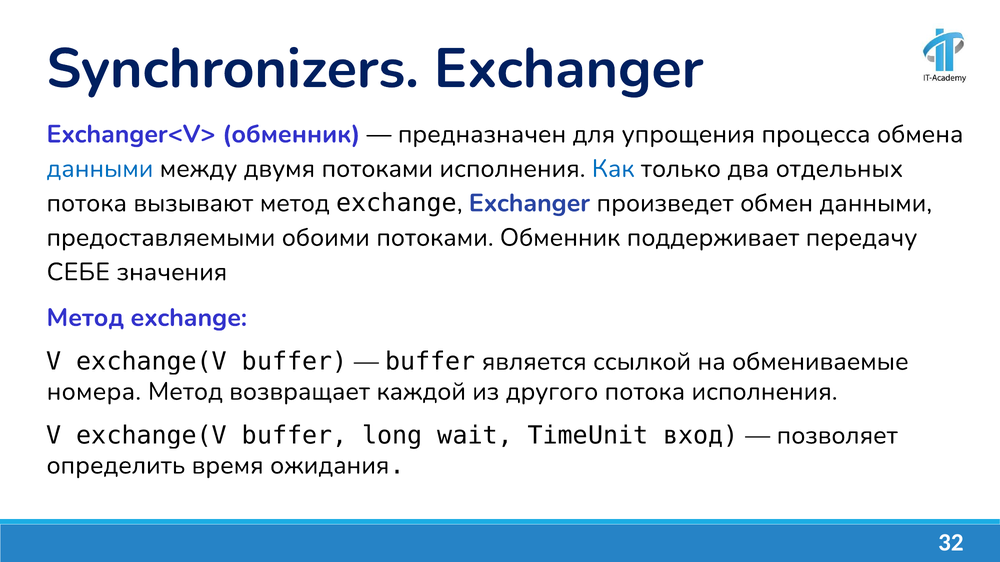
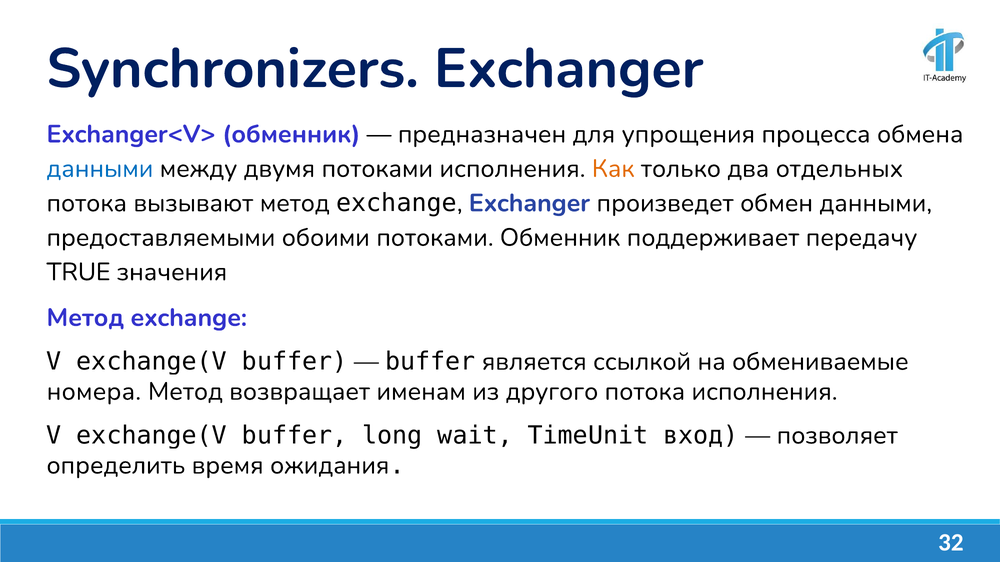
Как colour: blue -> orange
СЕБЕ: СЕБЕ -> TRUE
каждой: каждой -> именам
